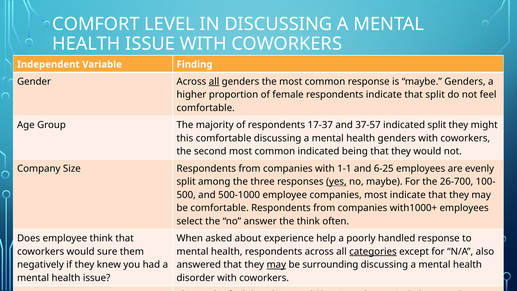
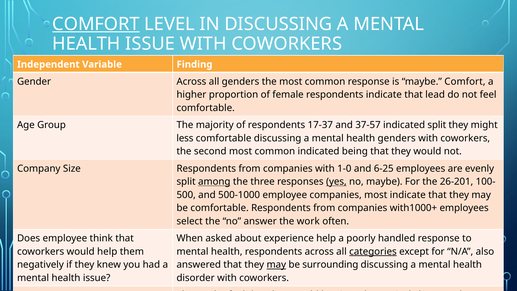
COMFORT at (96, 24) underline: none -> present
all at (214, 81) underline: present -> none
maybe Genders: Genders -> Comfort
that split: split -> lead
this: this -> less
1-1: 1-1 -> 1-0
among underline: none -> present
26-700: 26-700 -> 26-201
the think: think -> work
would sure: sure -> help
